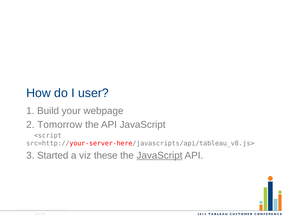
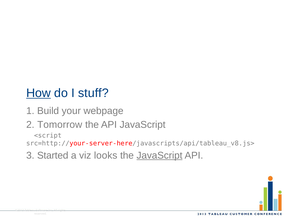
How underline: none -> present
user: user -> stuff
these: these -> looks
